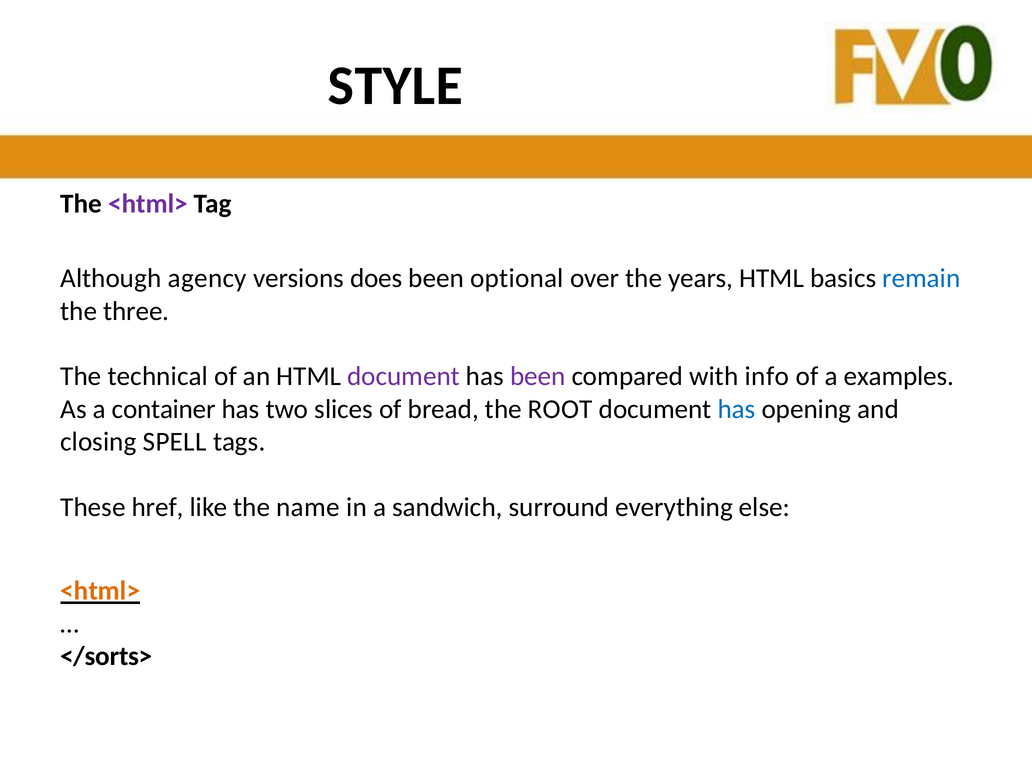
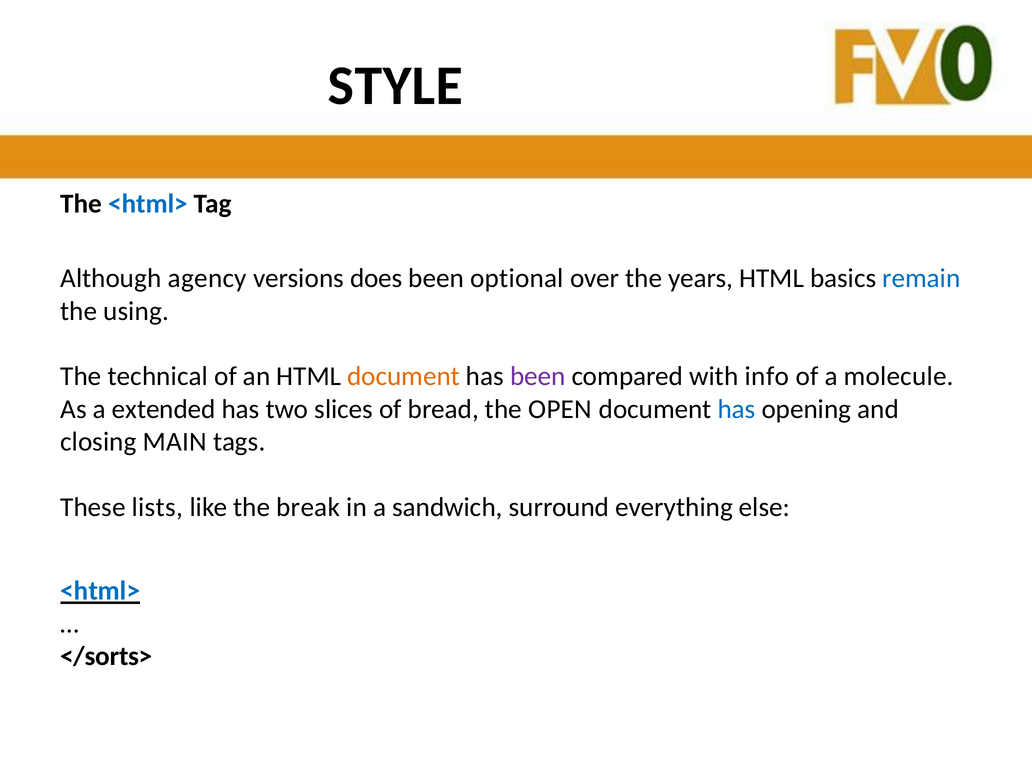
<html> at (148, 204) colour: purple -> blue
three: three -> using
document at (404, 377) colour: purple -> orange
examples: examples -> molecule
container: container -> extended
ROOT: ROOT -> OPEN
SPELL: SPELL -> MAIN
href: href -> lists
name: name -> break
<html> at (100, 591) colour: orange -> blue
